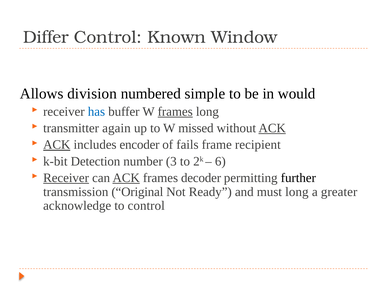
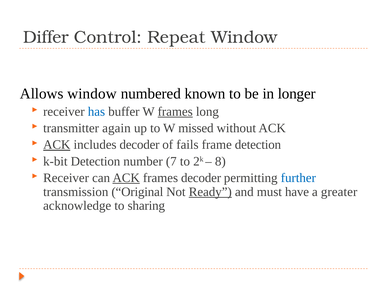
Known: Known -> Repeat
Allows division: division -> window
simple: simple -> known
would: would -> longer
ACK at (272, 128) underline: present -> none
includes encoder: encoder -> decoder
frame recipient: recipient -> detection
3: 3 -> 7
6: 6 -> 8
Receiver at (66, 178) underline: present -> none
further colour: black -> blue
Ready underline: none -> present
must long: long -> have
to control: control -> sharing
